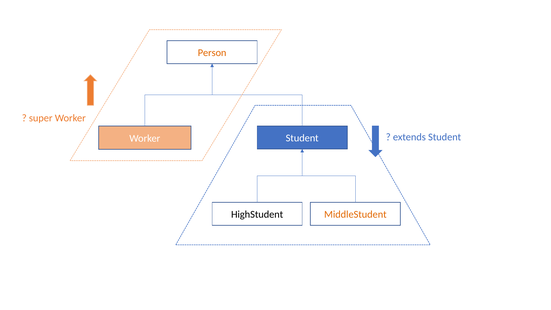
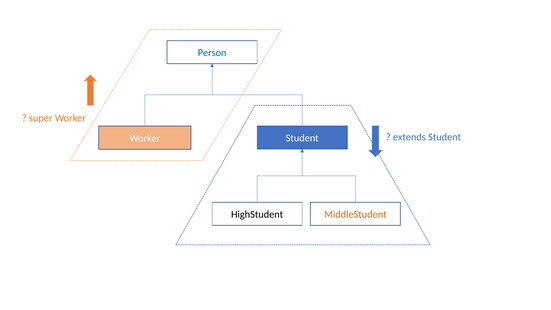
Person colour: orange -> blue
